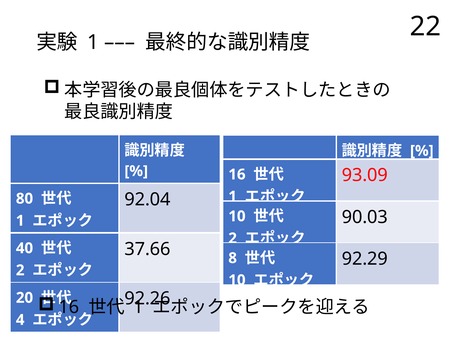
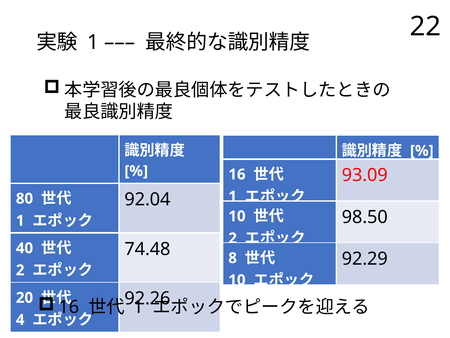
90.03: 90.03 -> 98.50
37.66: 37.66 -> 74.48
